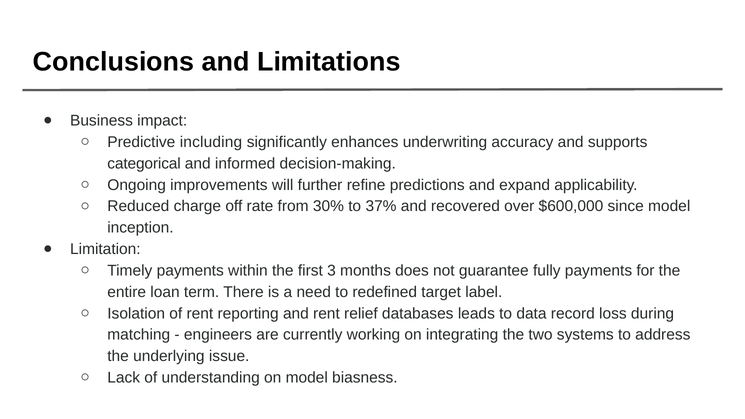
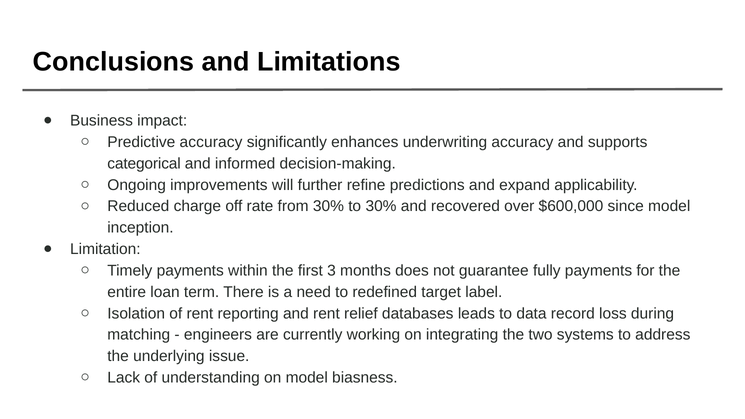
Predictive including: including -> accuracy
to 37%: 37% -> 30%
